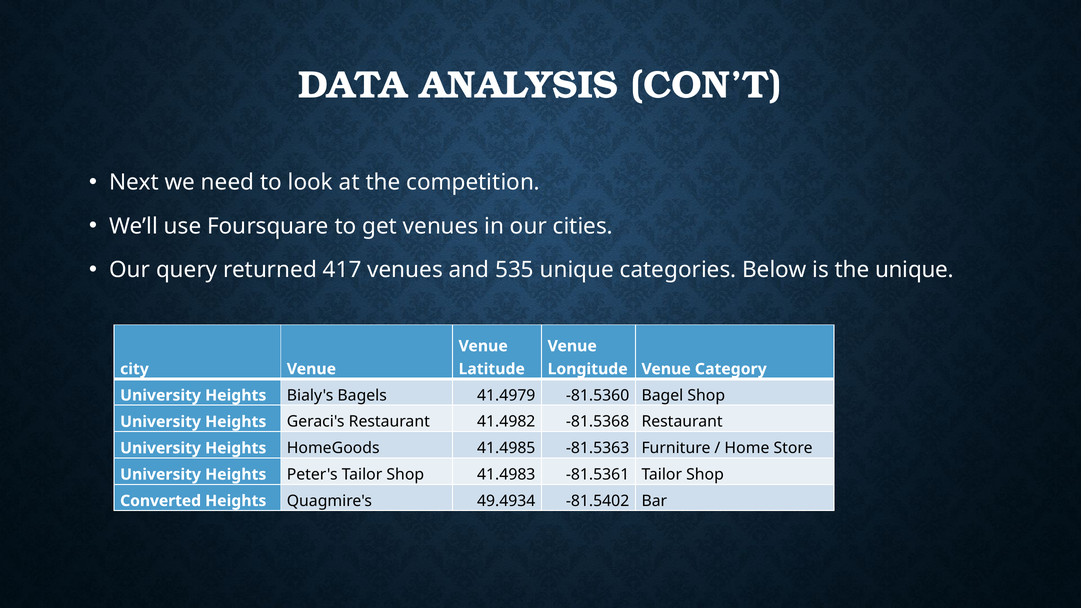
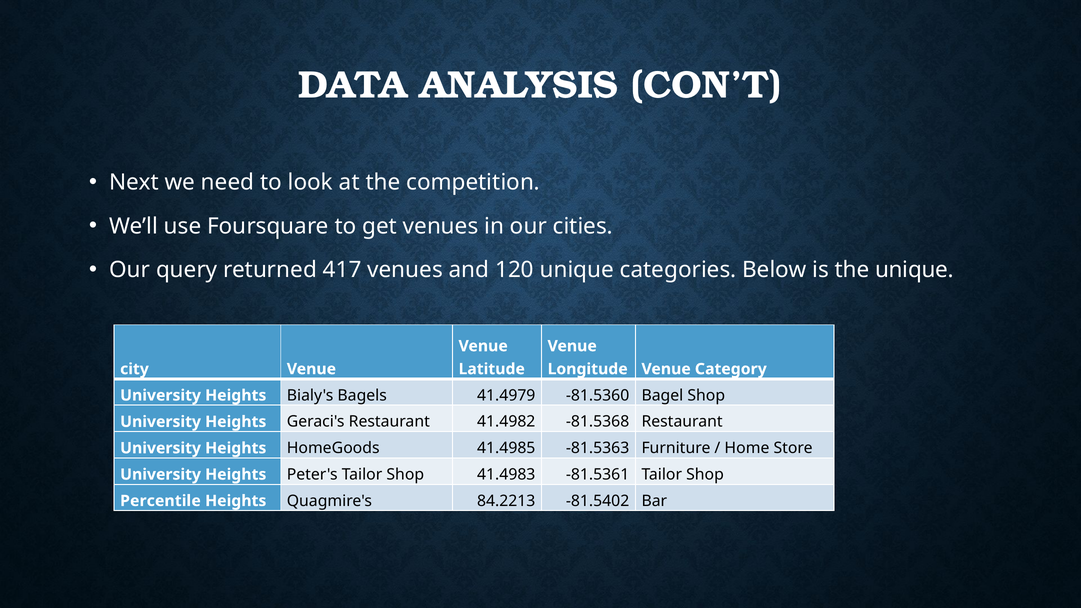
535: 535 -> 120
Converted: Converted -> Percentile
49.4934: 49.4934 -> 84.2213
